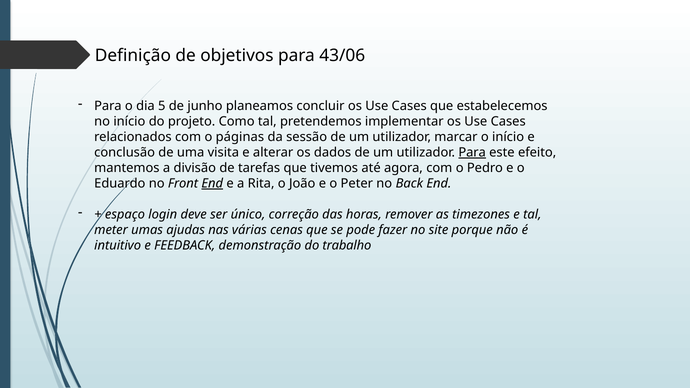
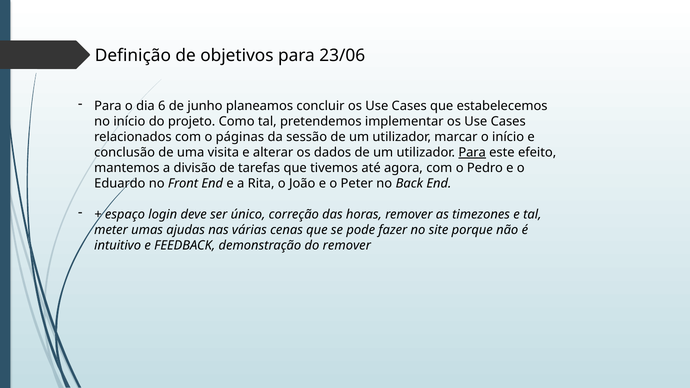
43/06: 43/06 -> 23/06
5: 5 -> 6
End at (212, 184) underline: present -> none
do trabalho: trabalho -> remover
